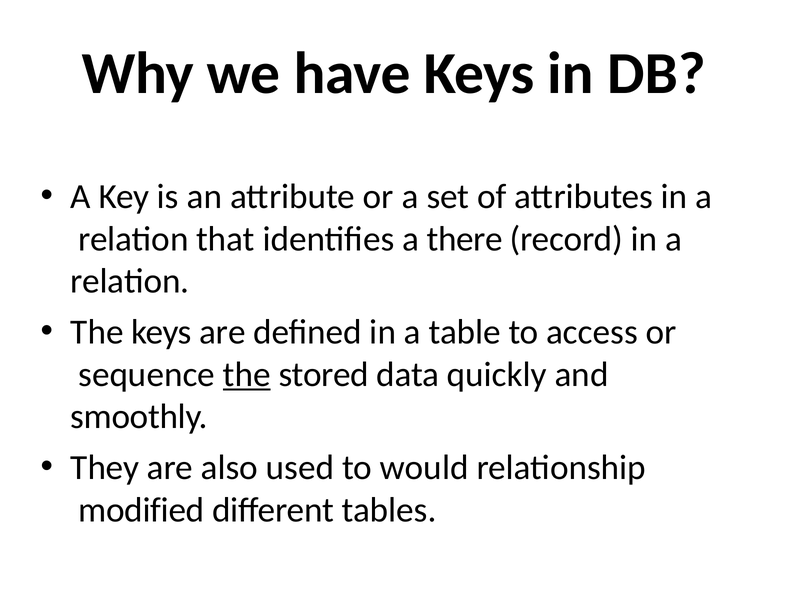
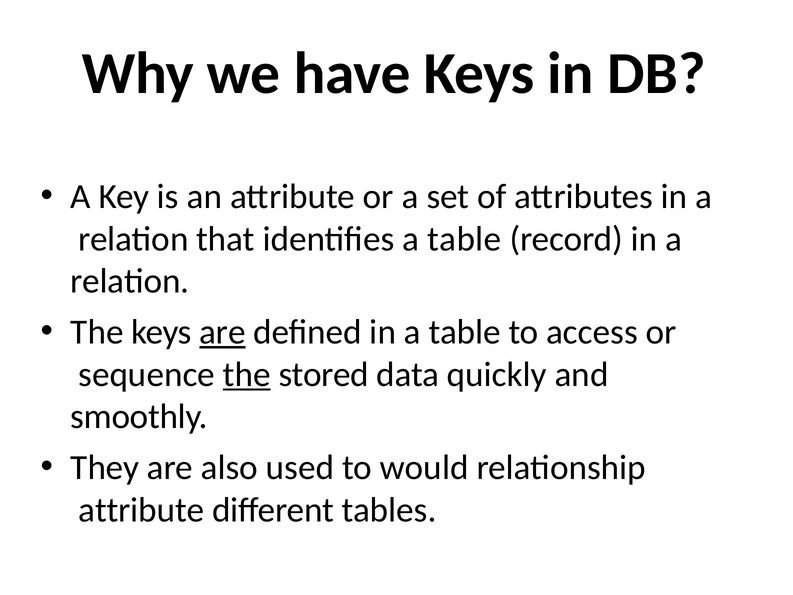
identifies a there: there -> table
are at (222, 332) underline: none -> present
modified at (141, 510): modified -> attribute
